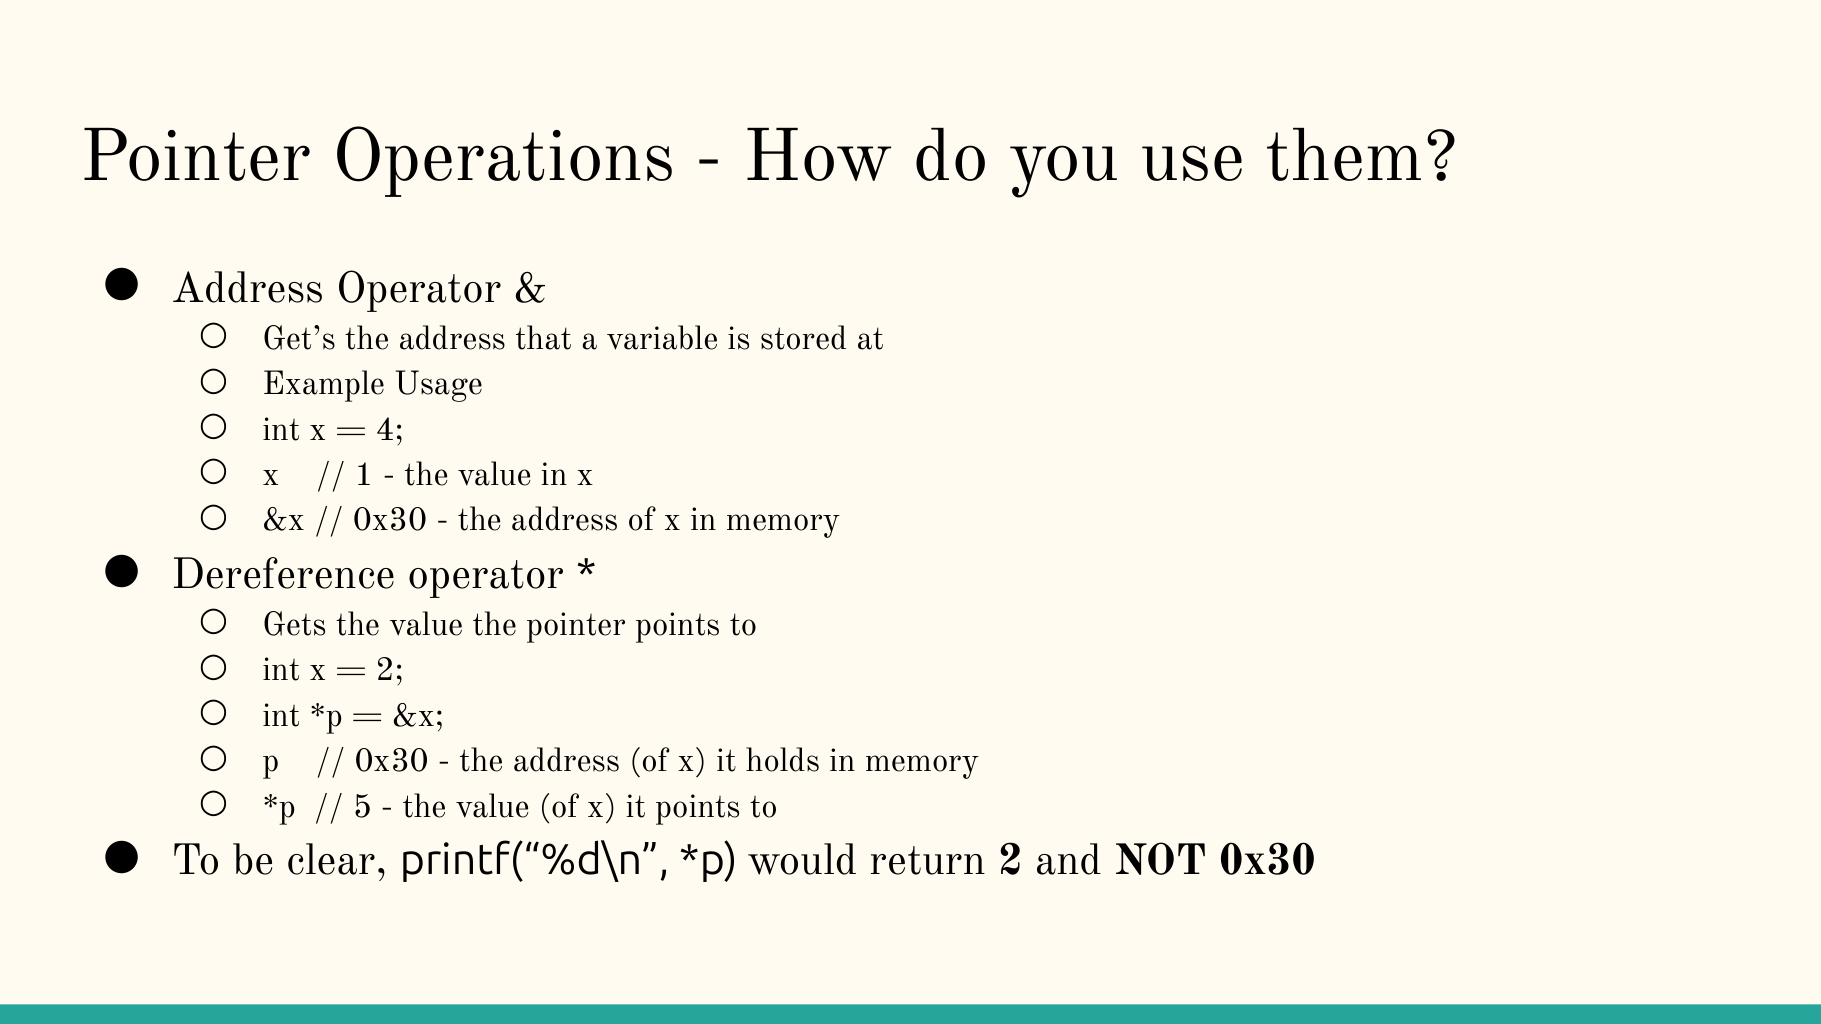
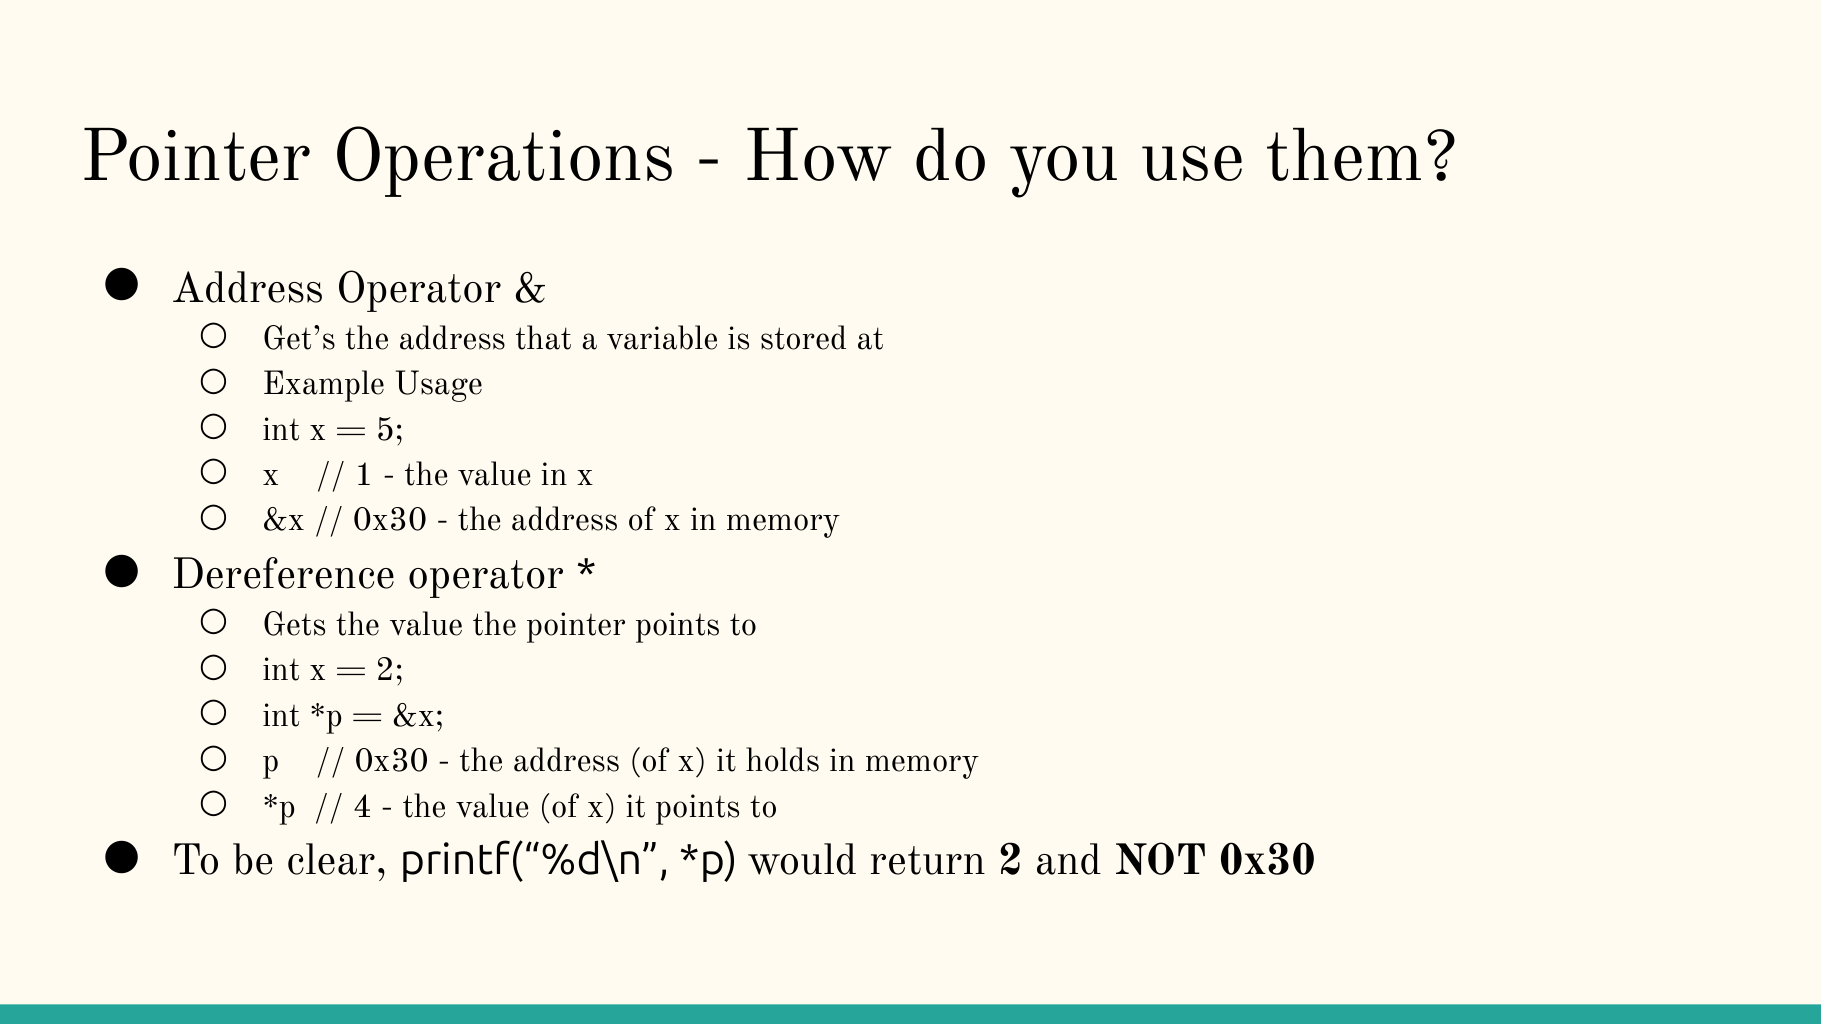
4: 4 -> 5
5: 5 -> 4
